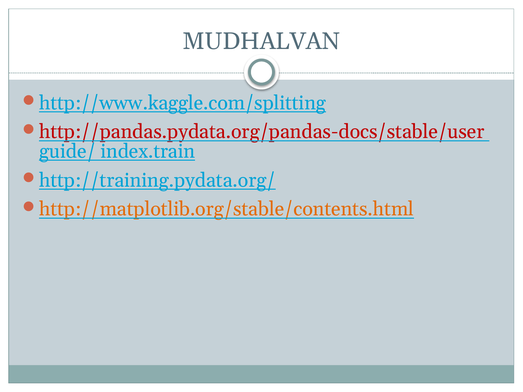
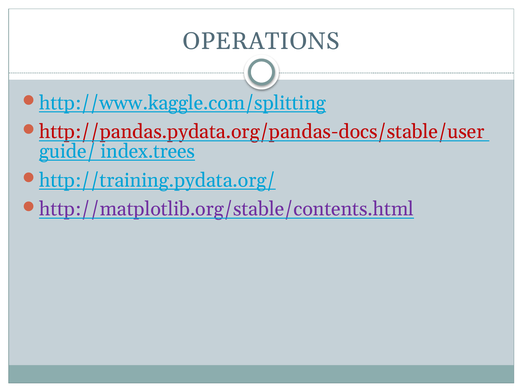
MUDHALVAN: MUDHALVAN -> OPERATIONS
index.train: index.train -> index.trees
http://matplotlib.org/stable/contents.html colour: orange -> purple
